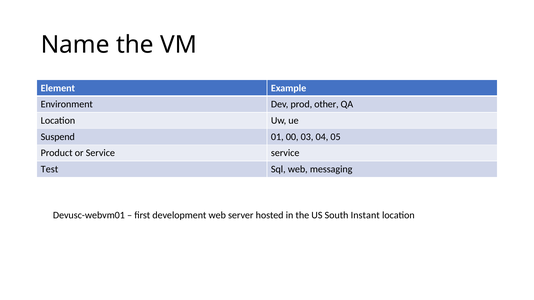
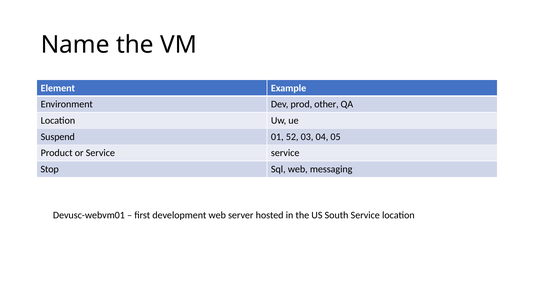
00: 00 -> 52
Test: Test -> Stop
South Instant: Instant -> Service
